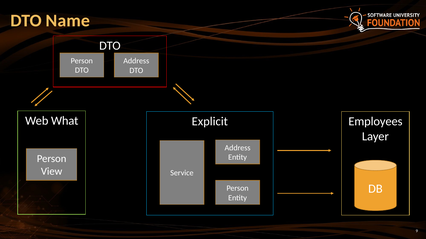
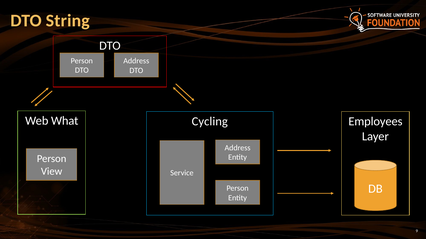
Name: Name -> String
Explicit: Explicit -> Cycling
